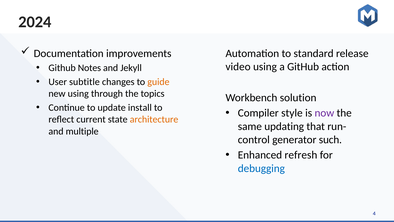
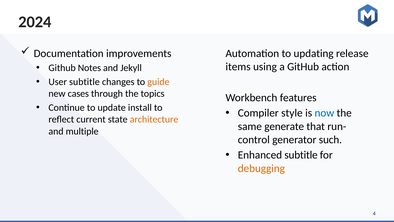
standard: standard -> updating
video: video -> items
new using: using -> cases
solution: solution -> features
now colour: purple -> blue
updating: updating -> generate
Enhanced refresh: refresh -> subtitle
debugging colour: blue -> orange
